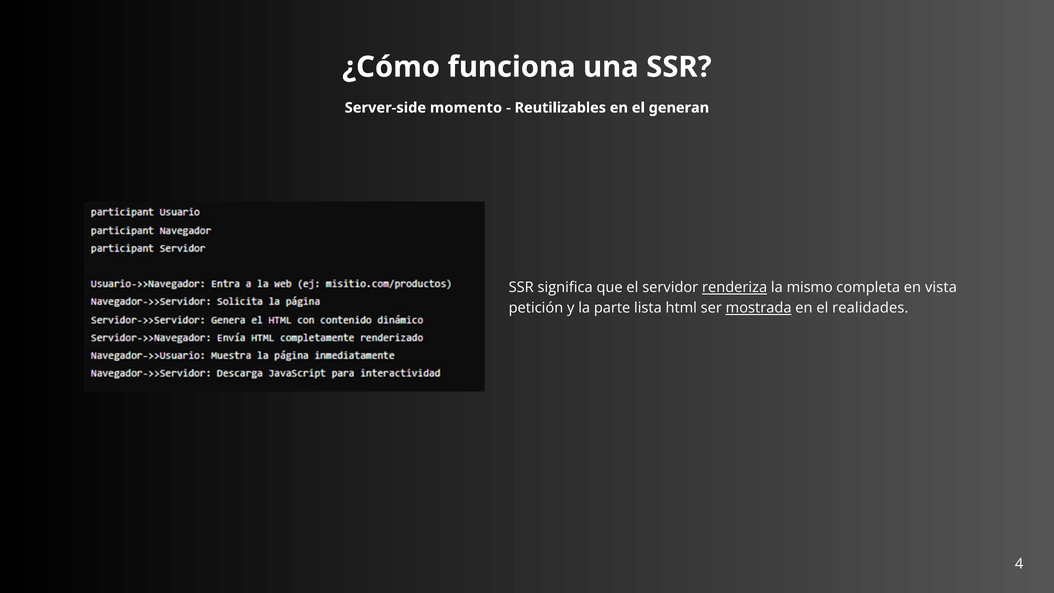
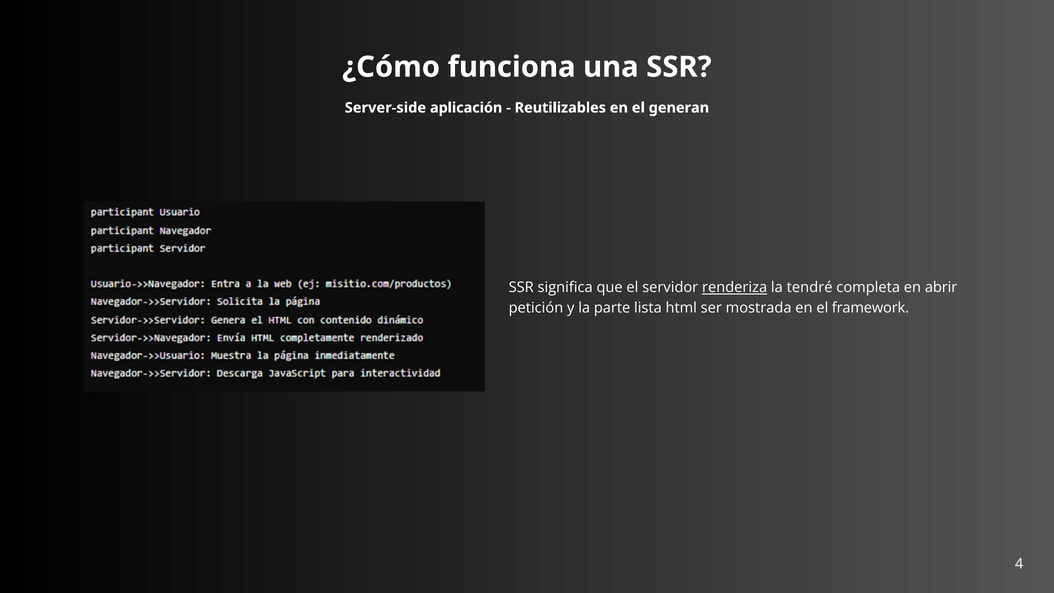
momento: momento -> aplicación
mismo: mismo -> tendré
vista: vista -> abrir
mostrada underline: present -> none
realidades: realidades -> framework
